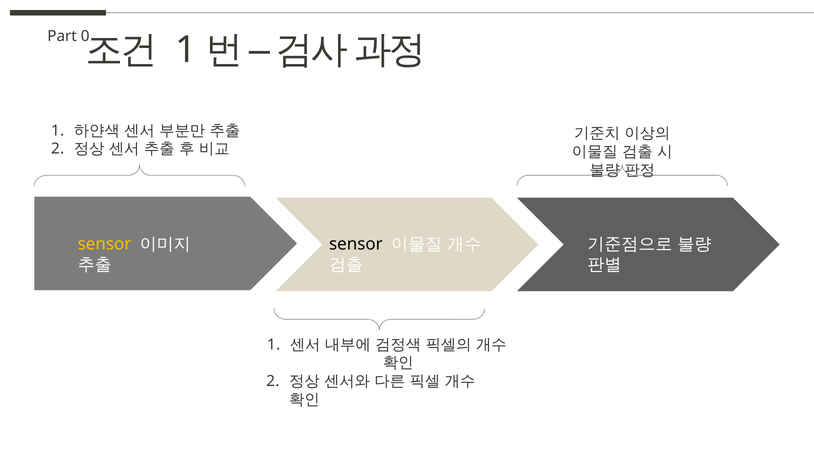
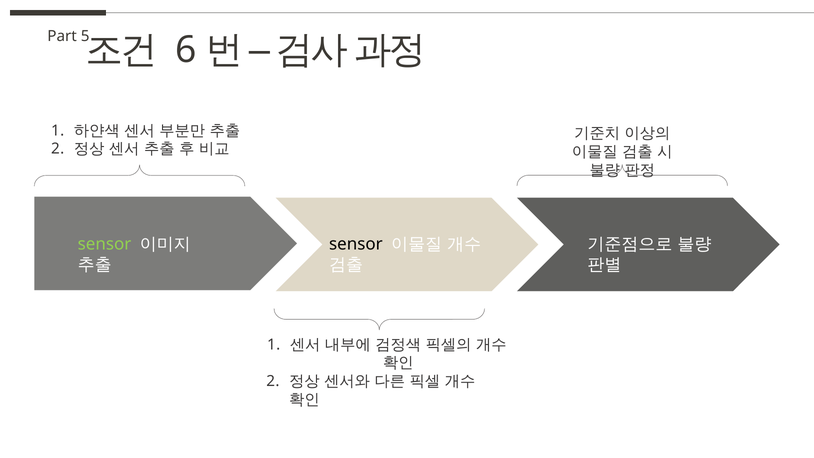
0: 0 -> 5
1 at (186, 50): 1 -> 6
sensor at (105, 244) colour: yellow -> light green
